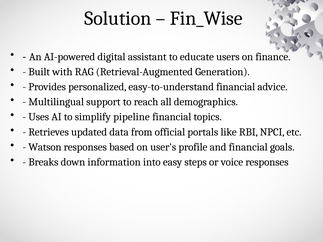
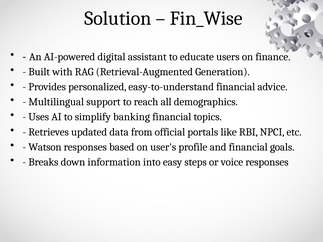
pipeline: pipeline -> banking
